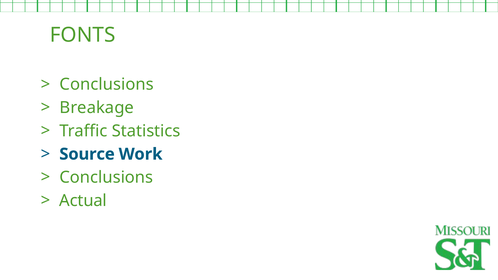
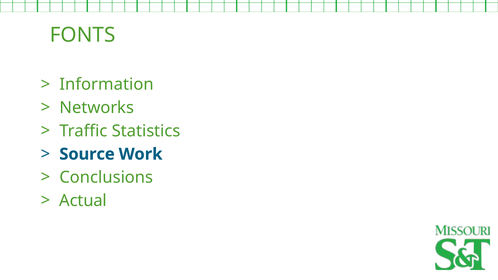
Conclusions at (107, 85): Conclusions -> Information
Breakage: Breakage -> Networks
